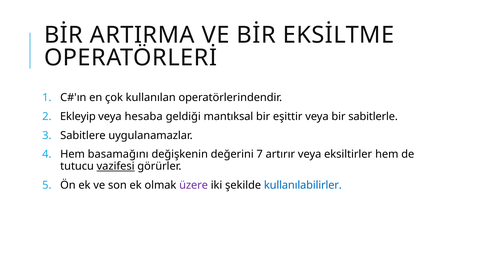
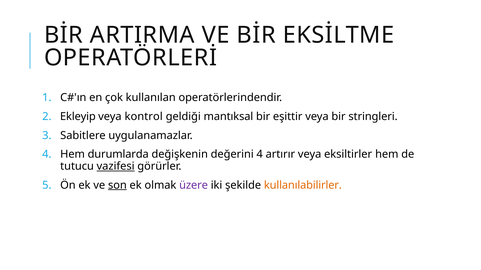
hesaba: hesaba -> kontrol
sabitlerle: sabitlerle -> stringleri
basamağını: basamağını -> durumlarda
değerini 7: 7 -> 4
son underline: none -> present
kullanılabilirler colour: blue -> orange
